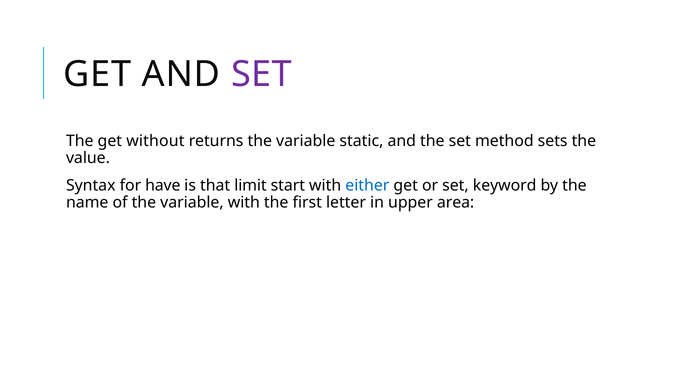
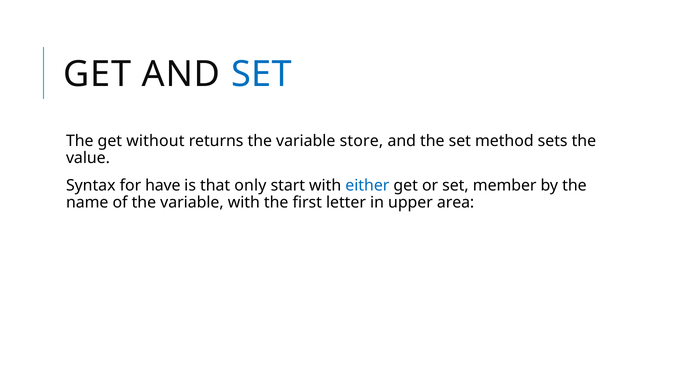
SET at (261, 74) colour: purple -> blue
static: static -> store
limit: limit -> only
keyword: keyword -> member
